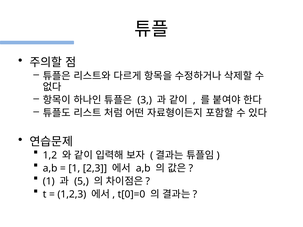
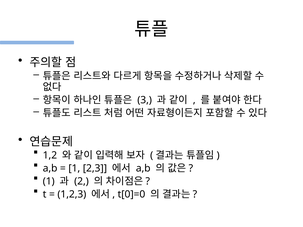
5: 5 -> 2
